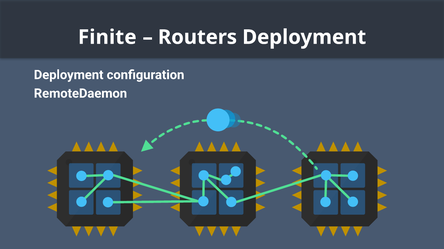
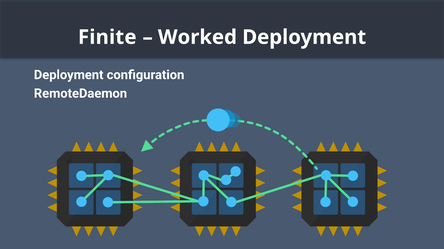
Routers: Routers -> Worked
